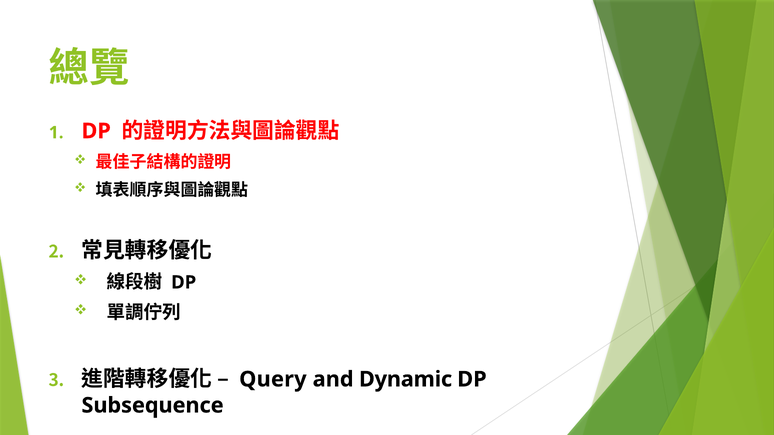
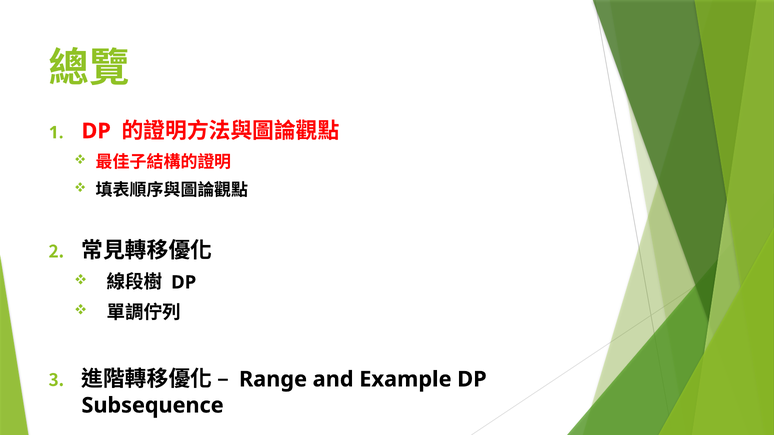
Query: Query -> Range
Dynamic: Dynamic -> Example
